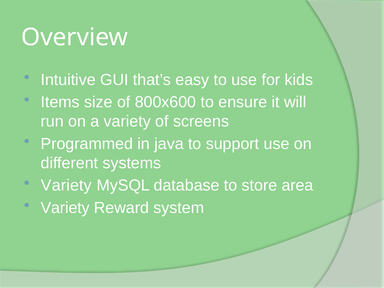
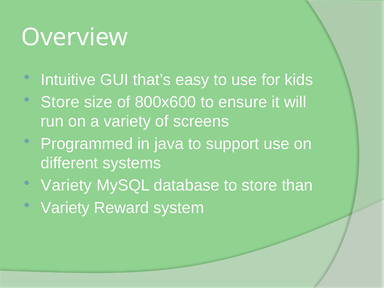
Items at (60, 102): Items -> Store
area: area -> than
